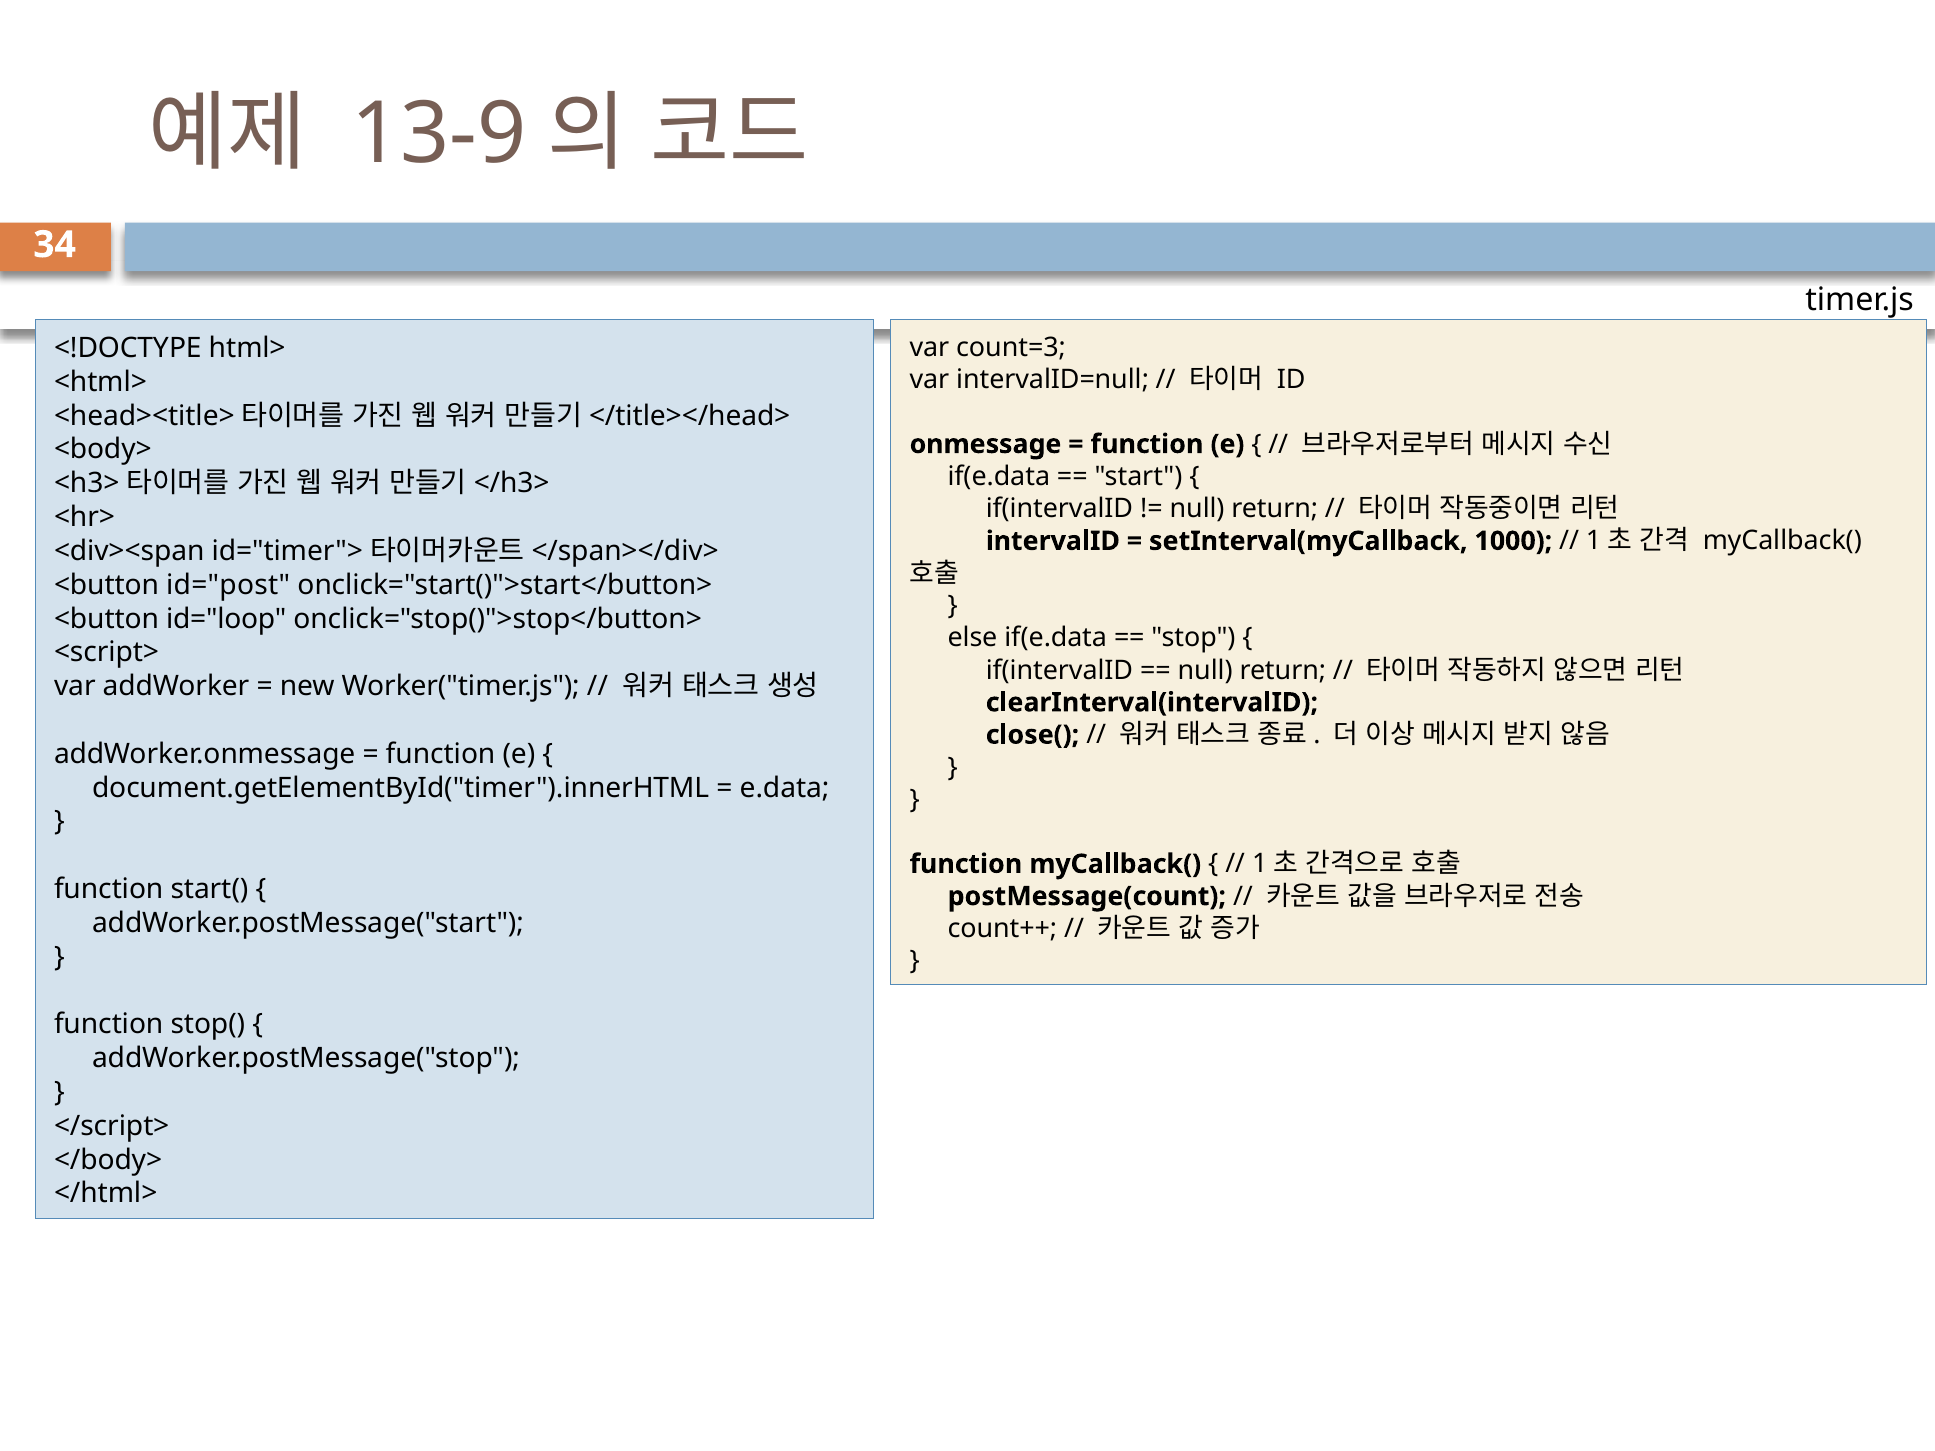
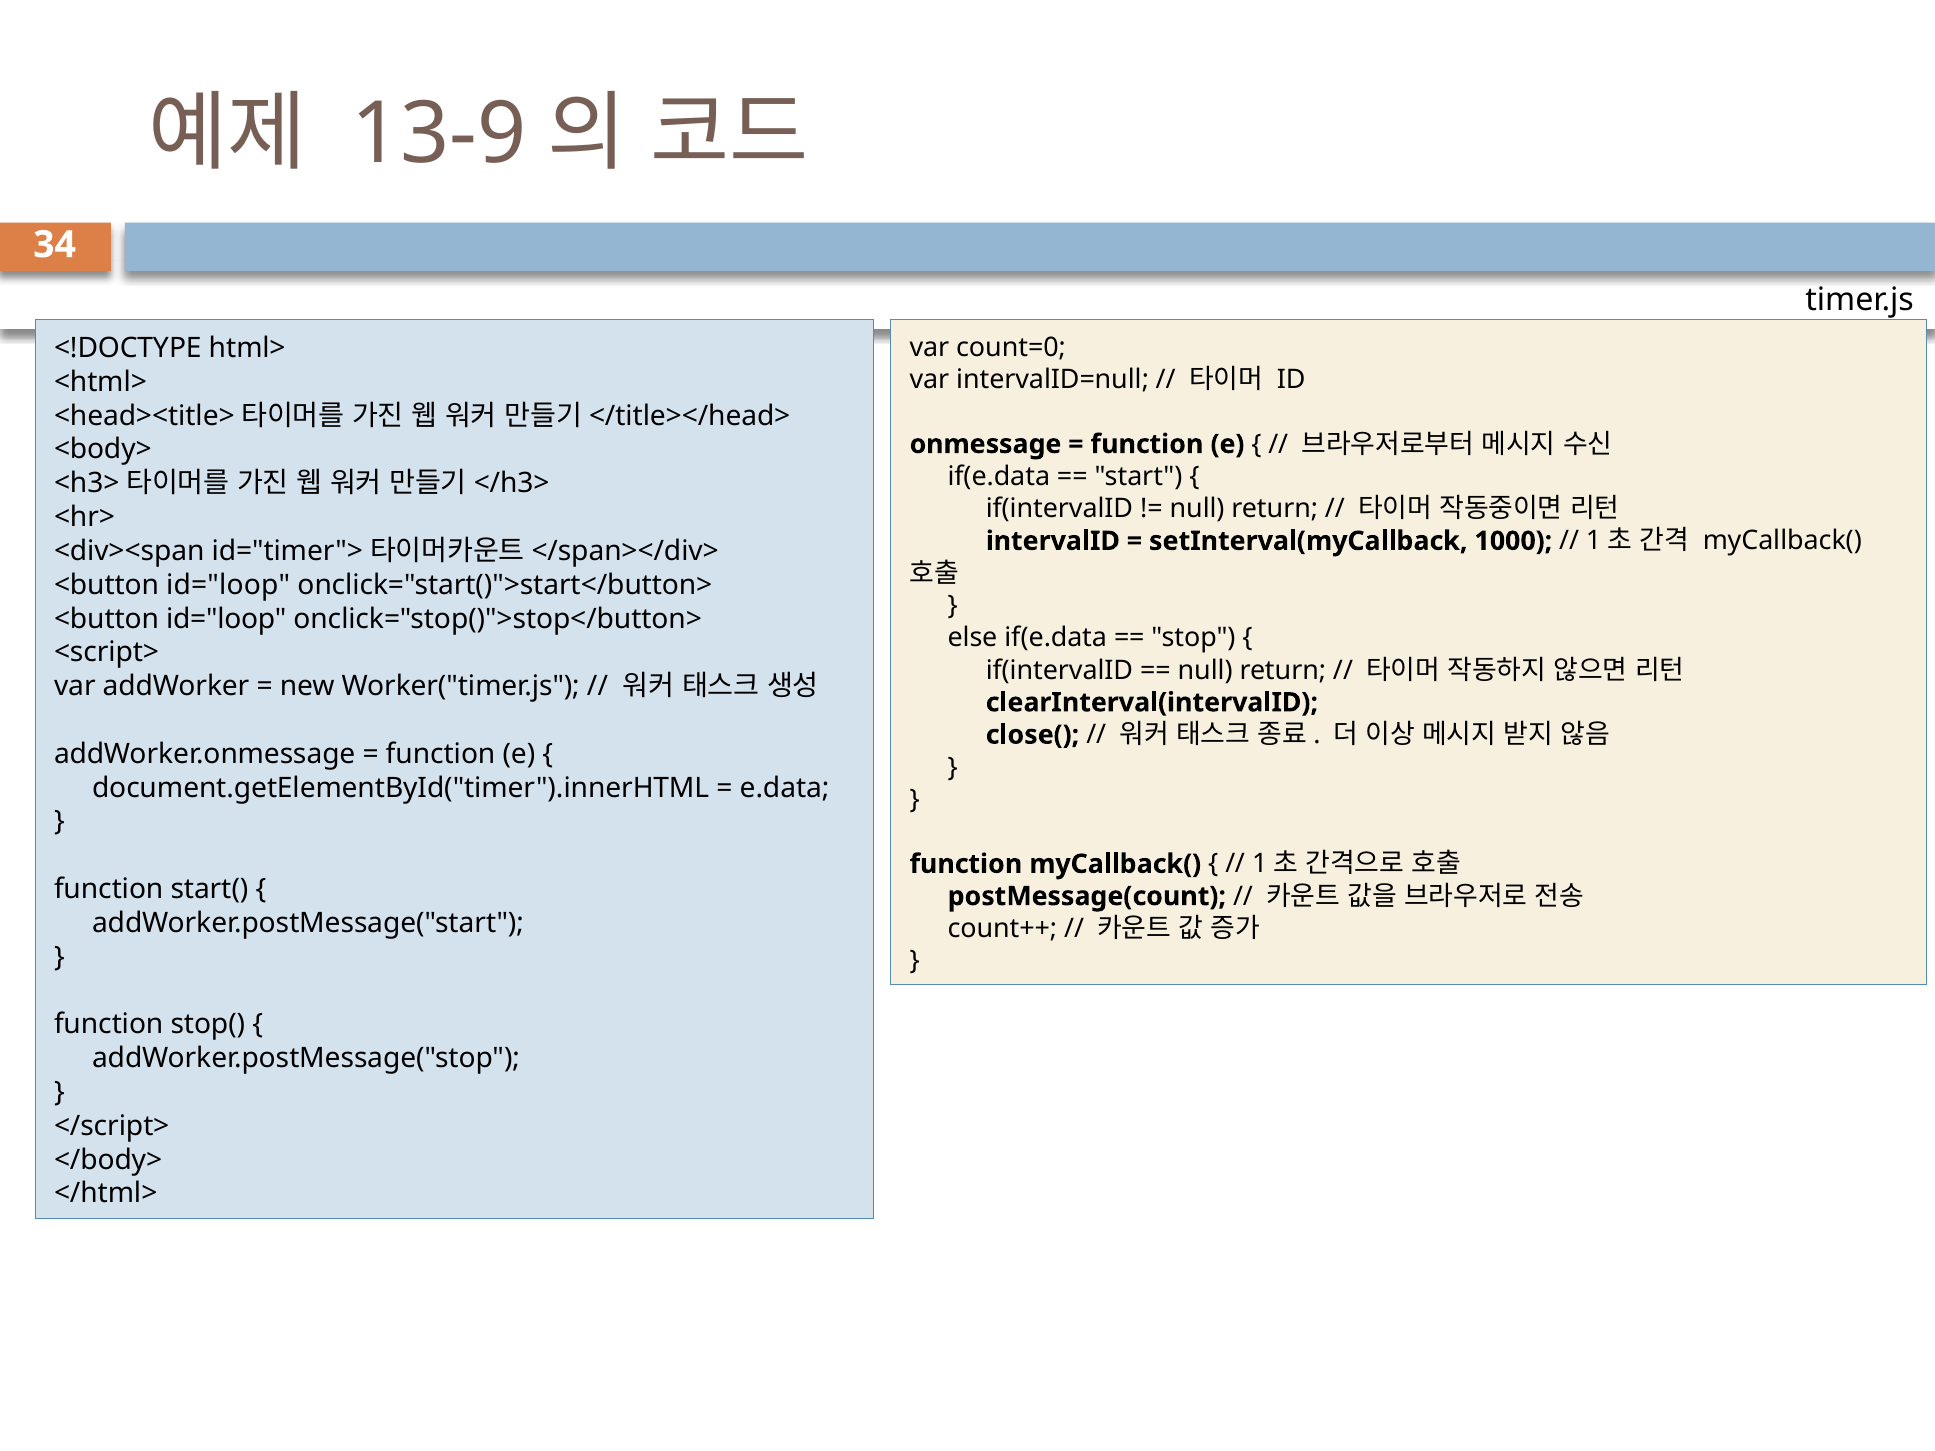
count=3: count=3 -> count=0
id="post at (228, 585): id="post -> id="loop
